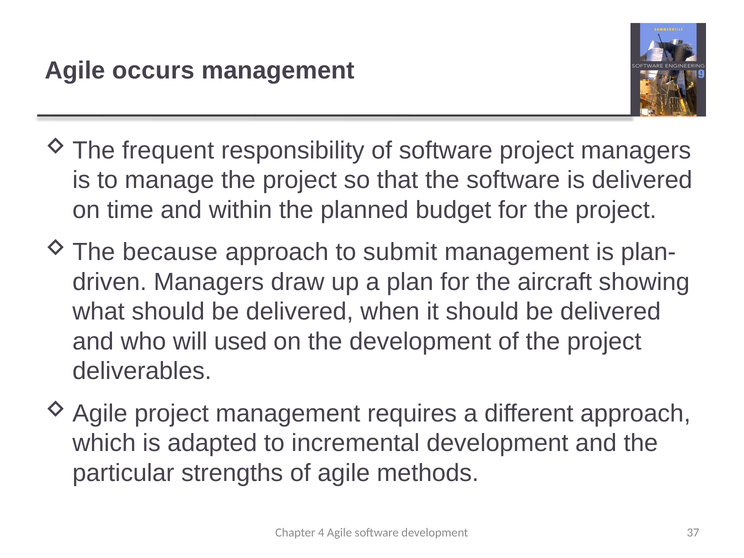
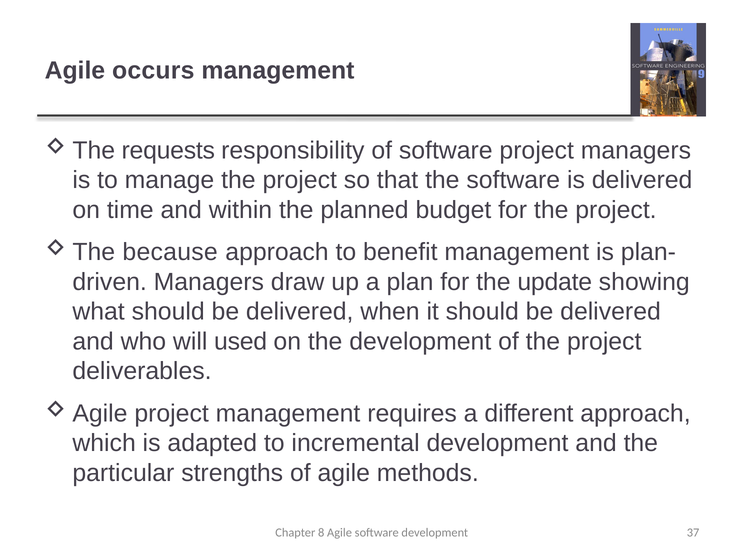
frequent: frequent -> requests
submit: submit -> benefit
aircraft: aircraft -> update
4: 4 -> 8
